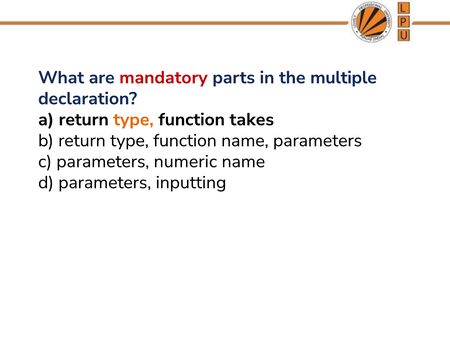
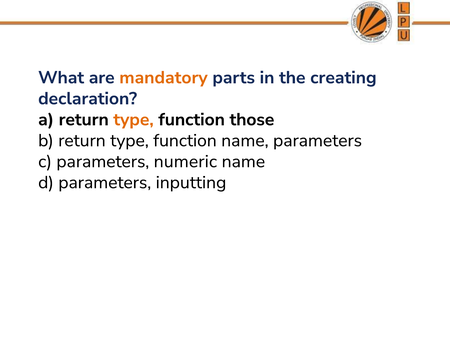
mandatory colour: red -> orange
multiple: multiple -> creating
takes: takes -> those
